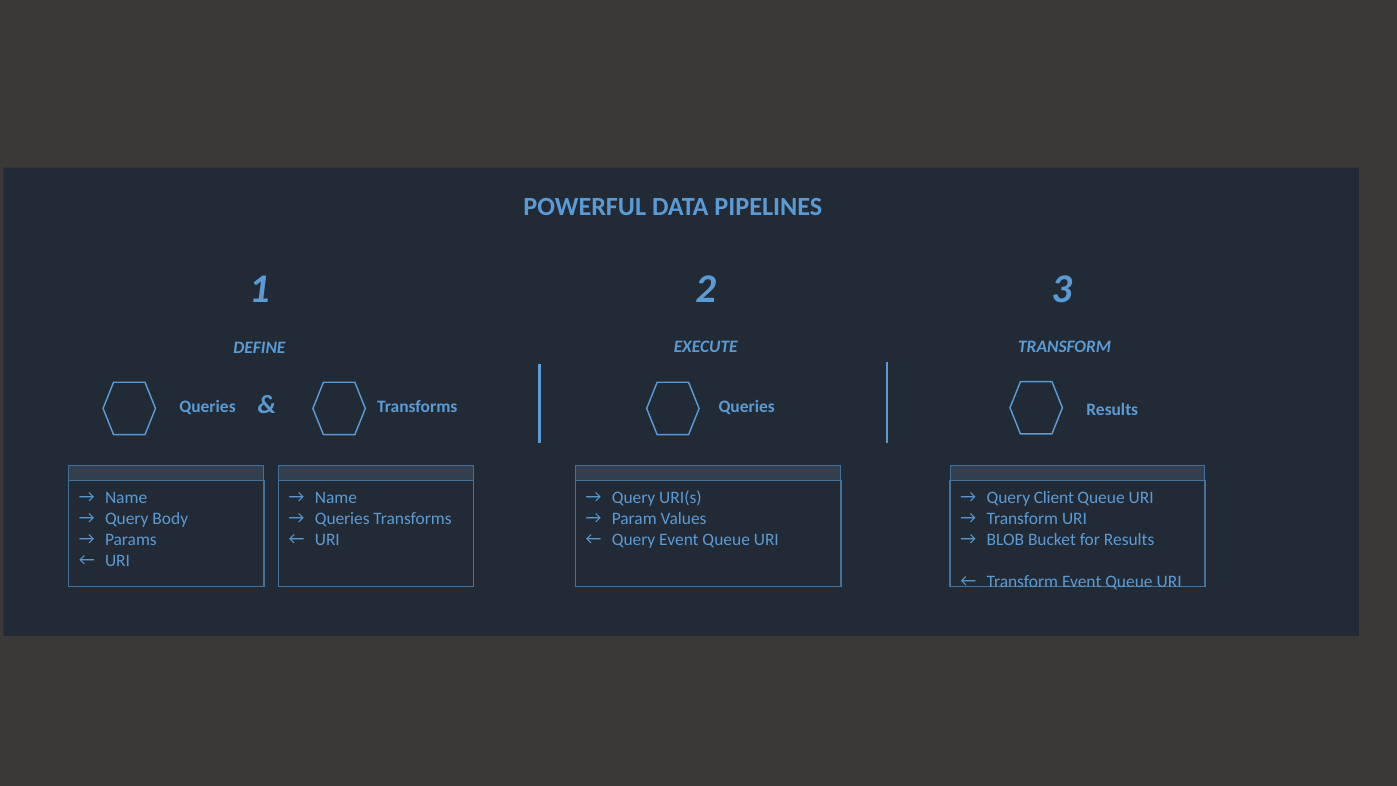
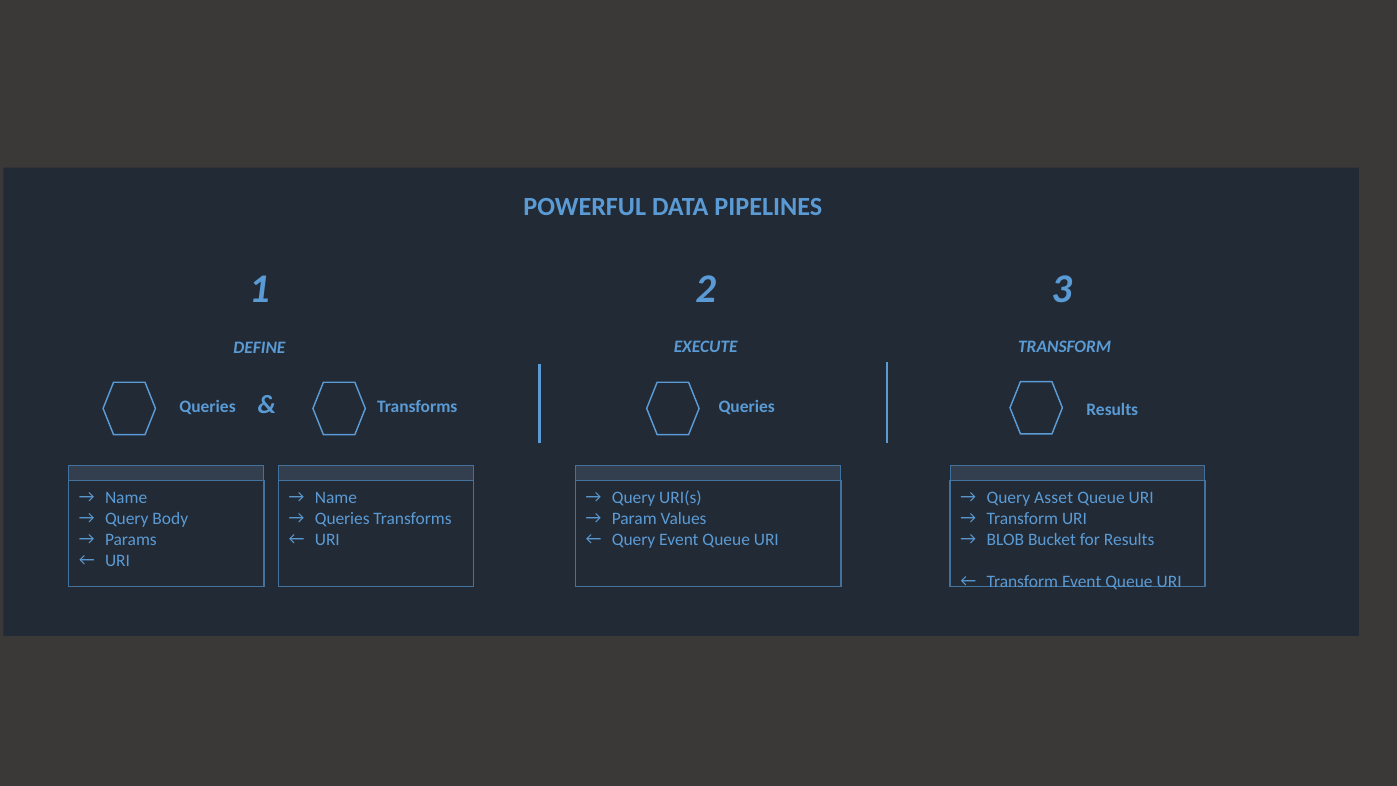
Client: Client -> Asset
